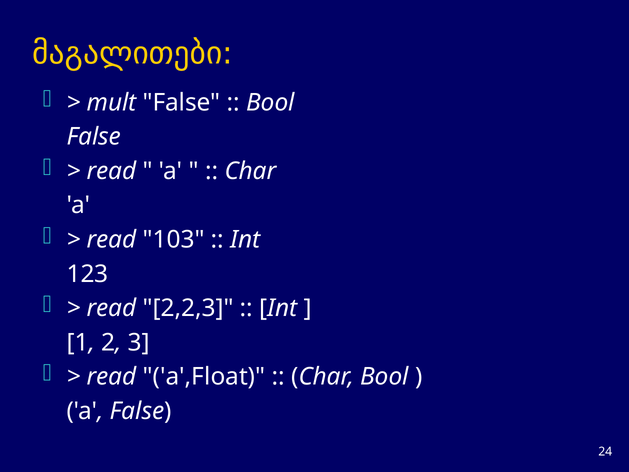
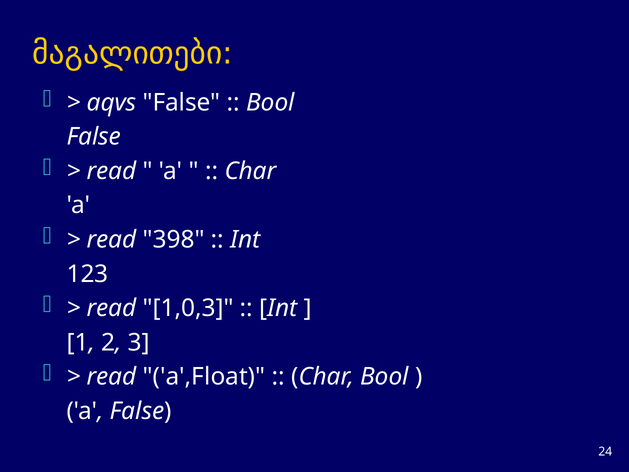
mult: mult -> aqvs
103: 103 -> 398
2,2,3: 2,2,3 -> 1,0,3
